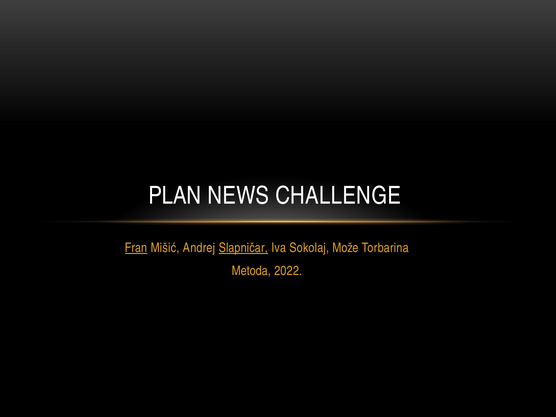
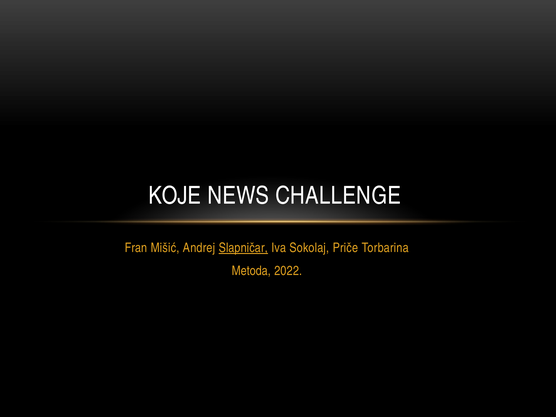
PLAN: PLAN -> KOJE
Fran underline: present -> none
Može: Može -> Priče
